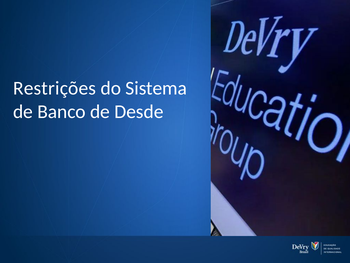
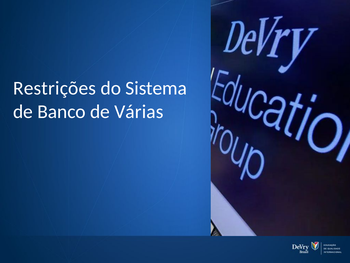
Desde: Desde -> Várias
